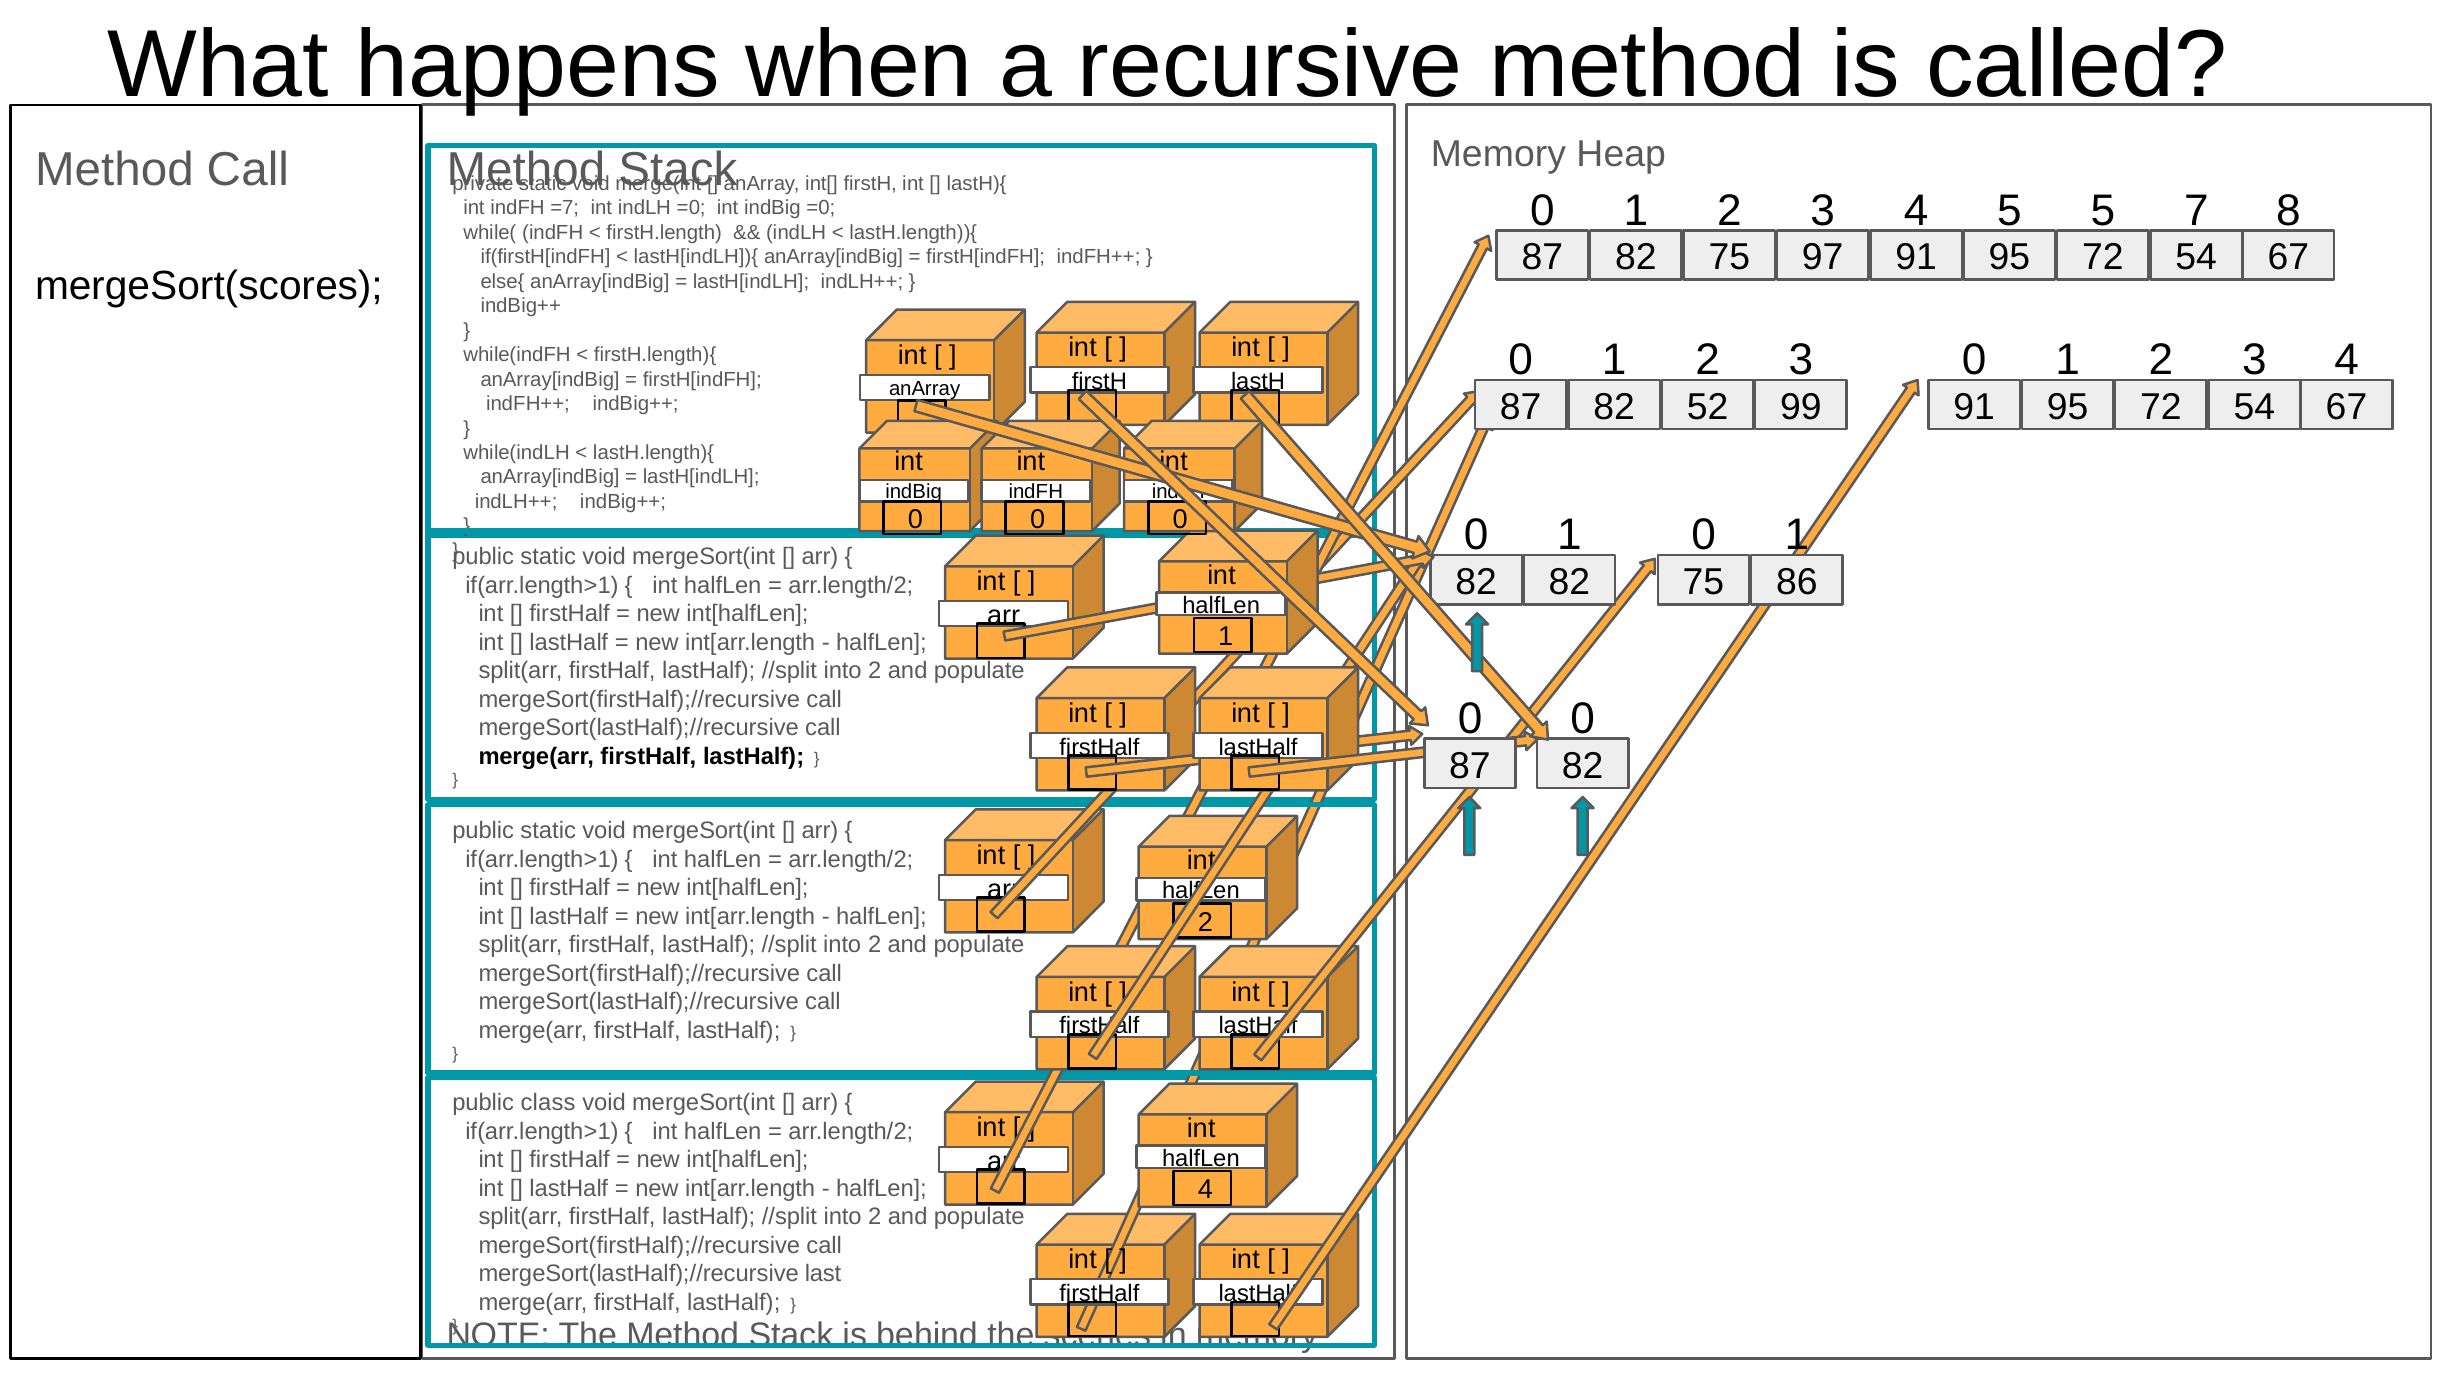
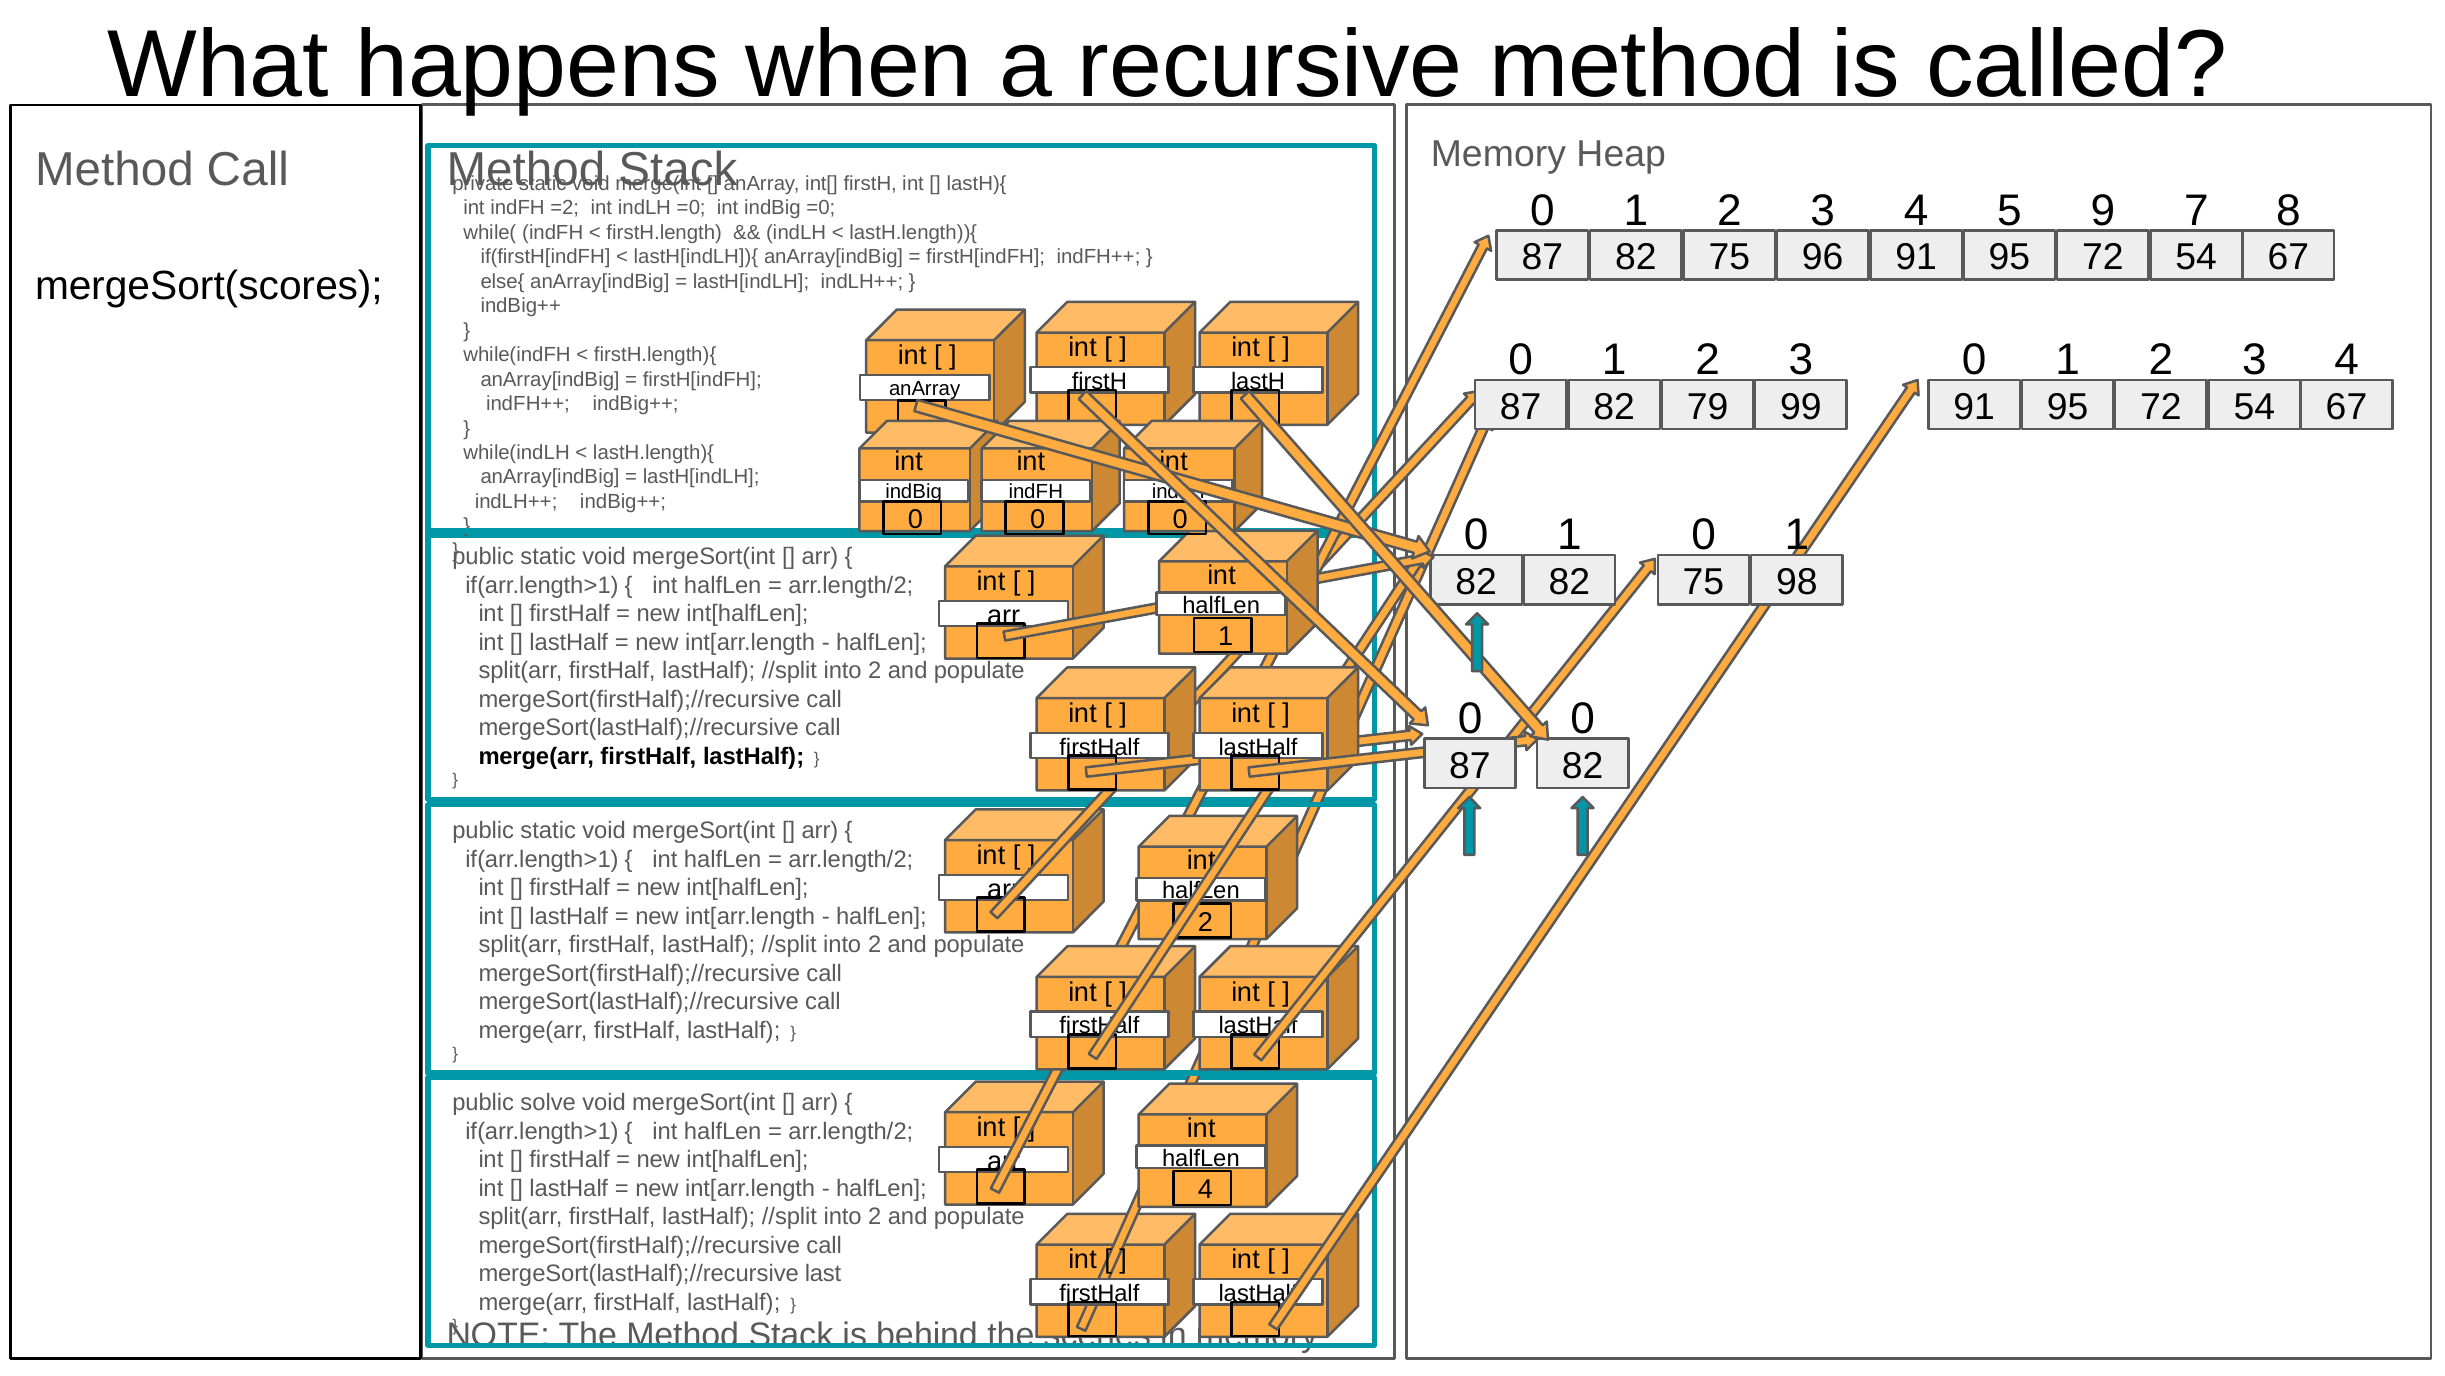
5 5: 5 -> 9
=7: =7 -> =2
97: 97 -> 96
52: 52 -> 79
86: 86 -> 98
class: class -> solve
